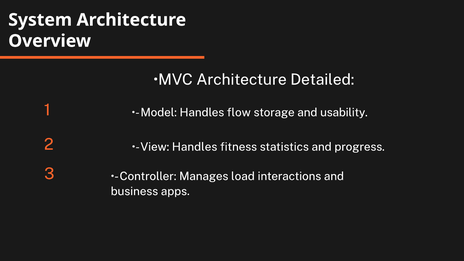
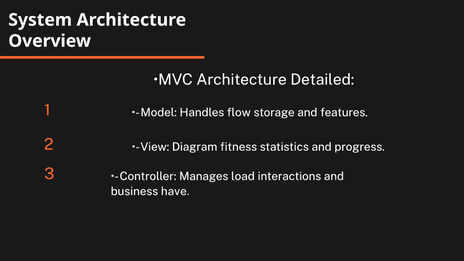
usability: usability -> features
View Handles: Handles -> Diagram
apps: apps -> have
